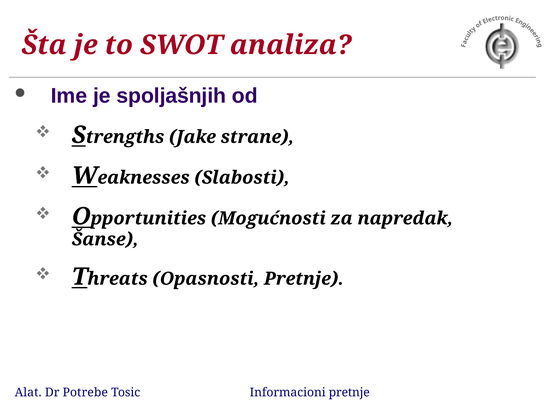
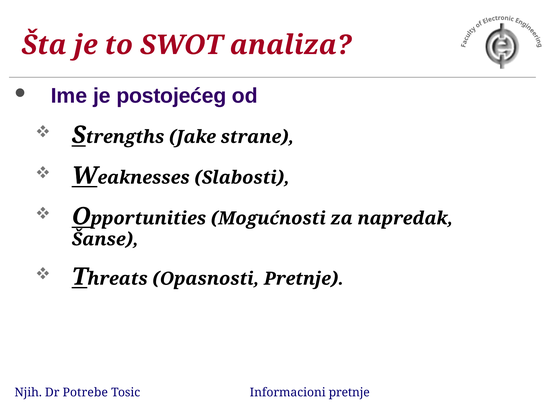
spoljašnjih: spoljašnjih -> postojećeg
Alat: Alat -> Njih
